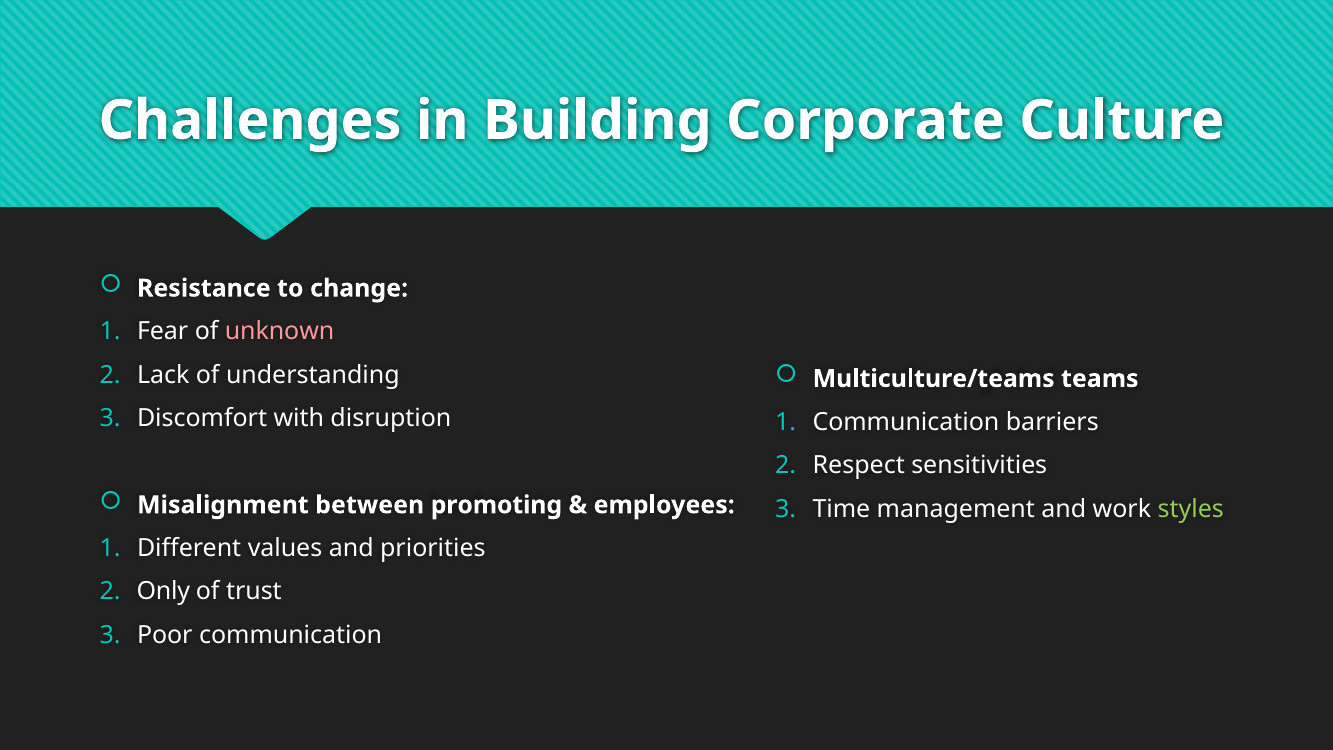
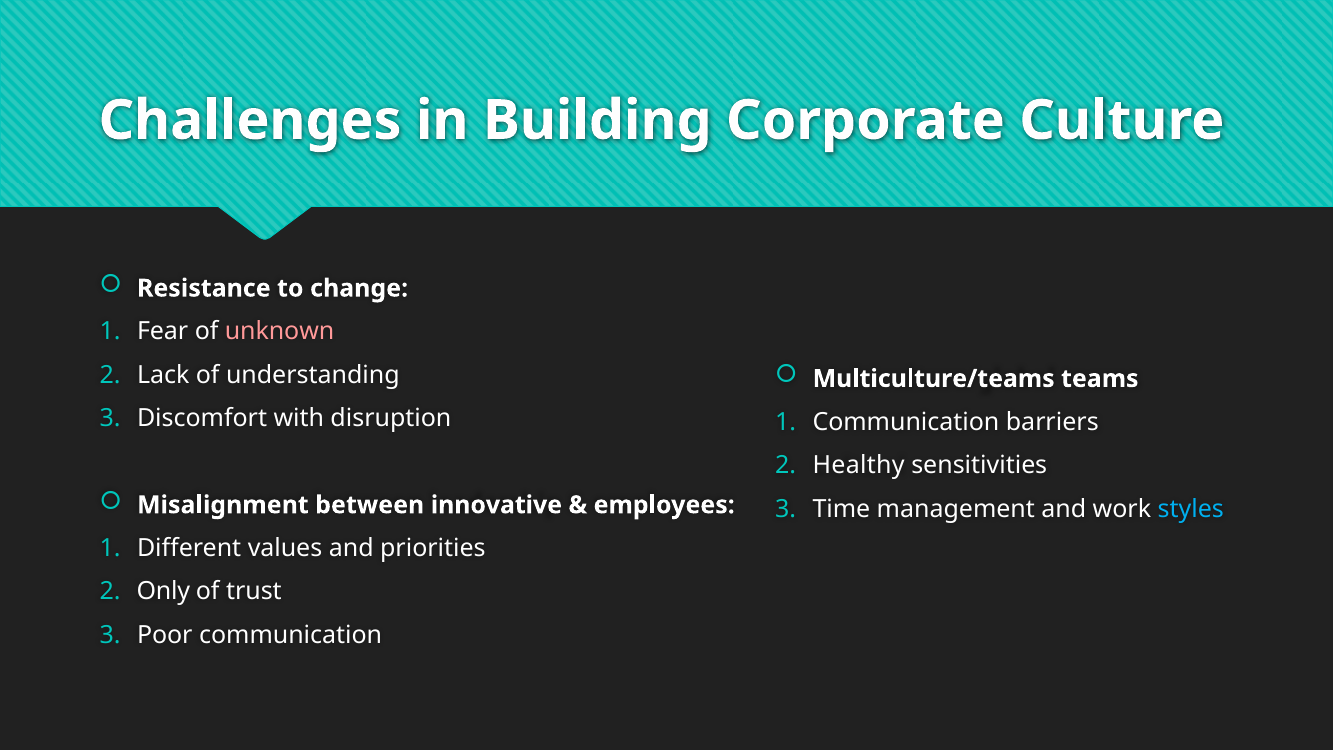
Respect: Respect -> Healthy
promoting: promoting -> innovative
styles colour: light green -> light blue
